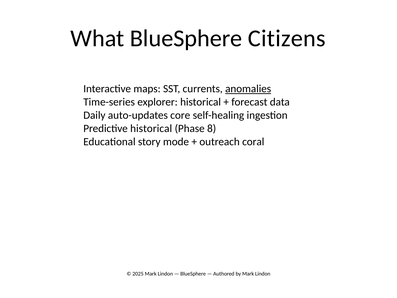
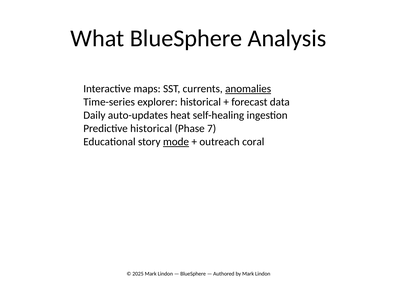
Citizens: Citizens -> Analysis
core: core -> heat
8: 8 -> 7
mode underline: none -> present
